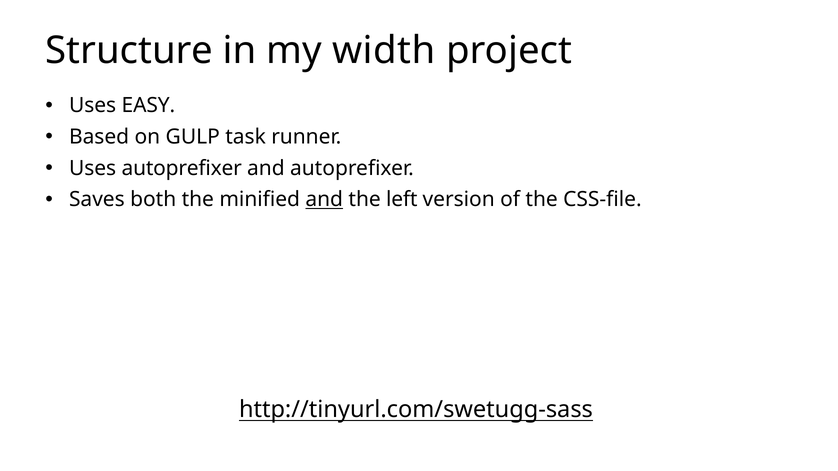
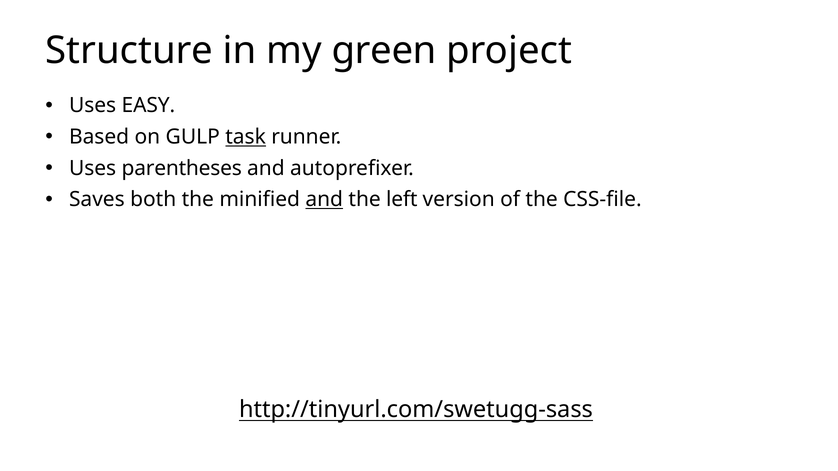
width: width -> green
task underline: none -> present
Uses autoprefixer: autoprefixer -> parentheses
